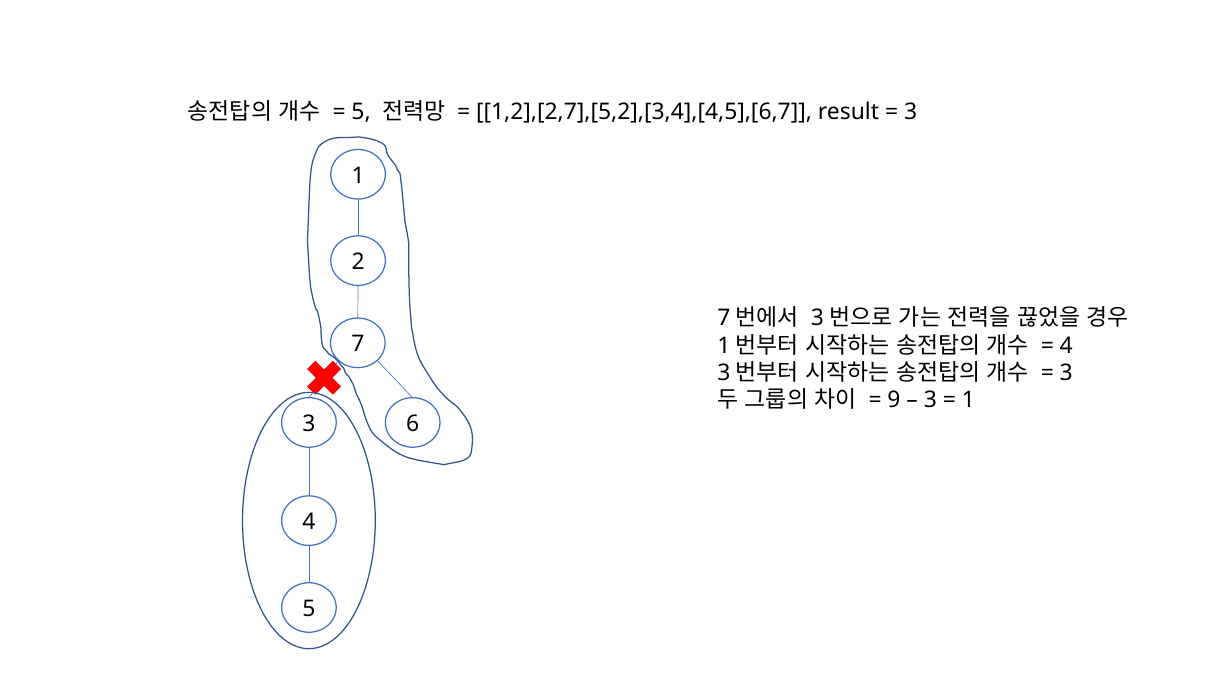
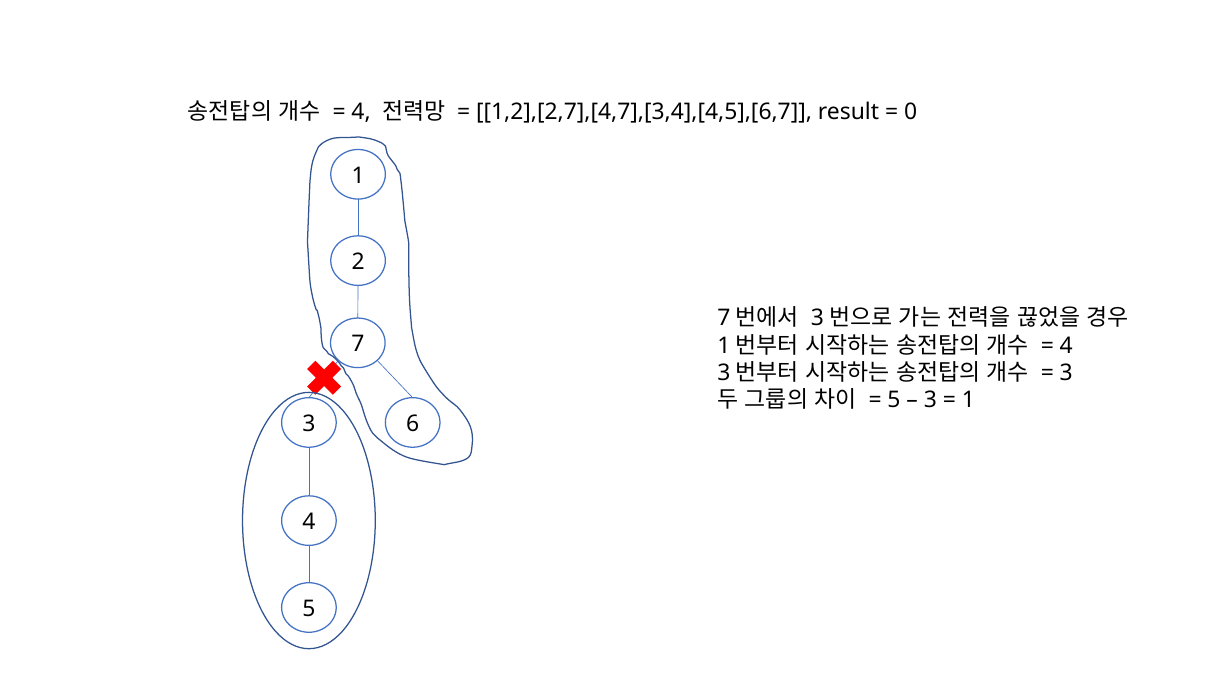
5 at (361, 112): 5 -> 4
1,2],[2,7],[5,2],[3,4],[4,5],[6,7: 1,2],[2,7],[5,2],[3,4],[4,5],[6,7 -> 1,2],[2,7],[4,7],[3,4],[4,5],[6,7
3 at (911, 112): 3 -> 0
9 at (894, 400): 9 -> 5
